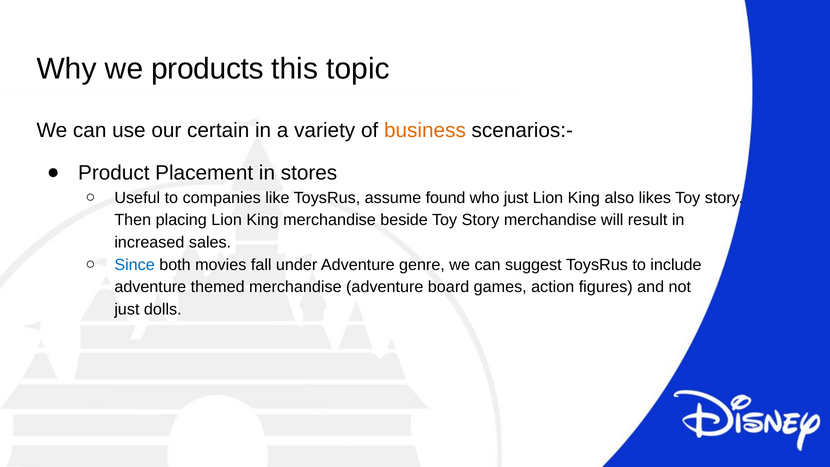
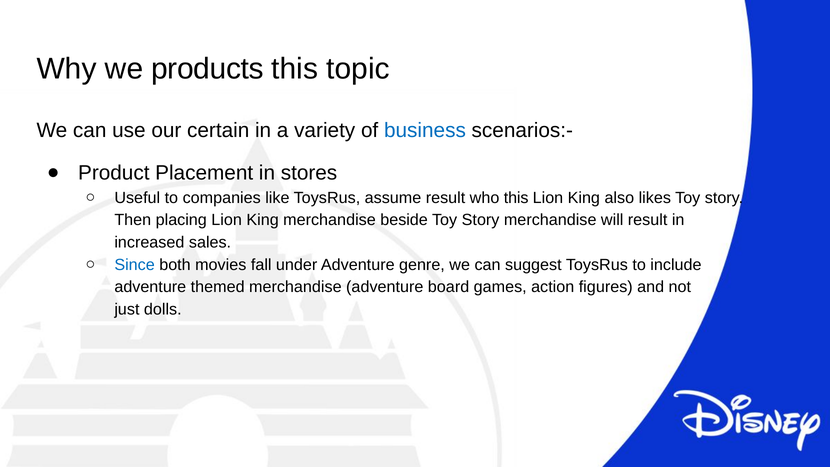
business colour: orange -> blue
assume found: found -> result
who just: just -> this
